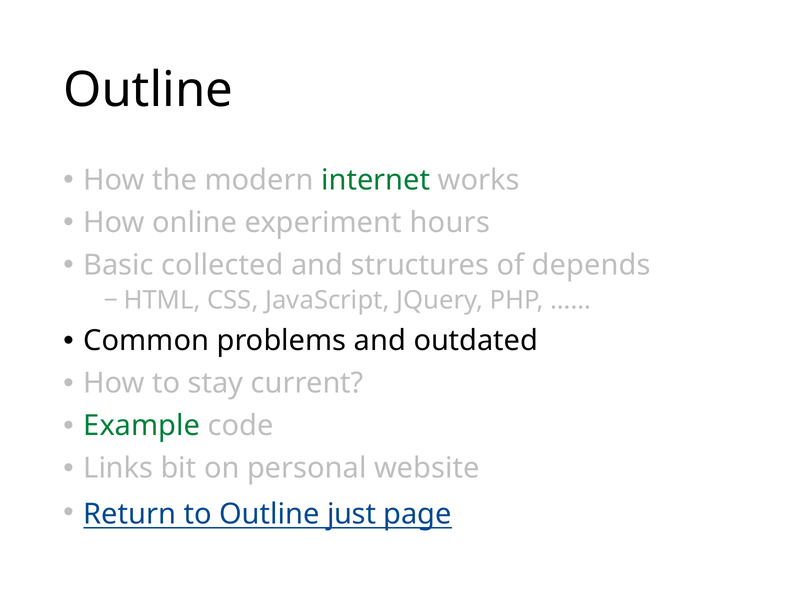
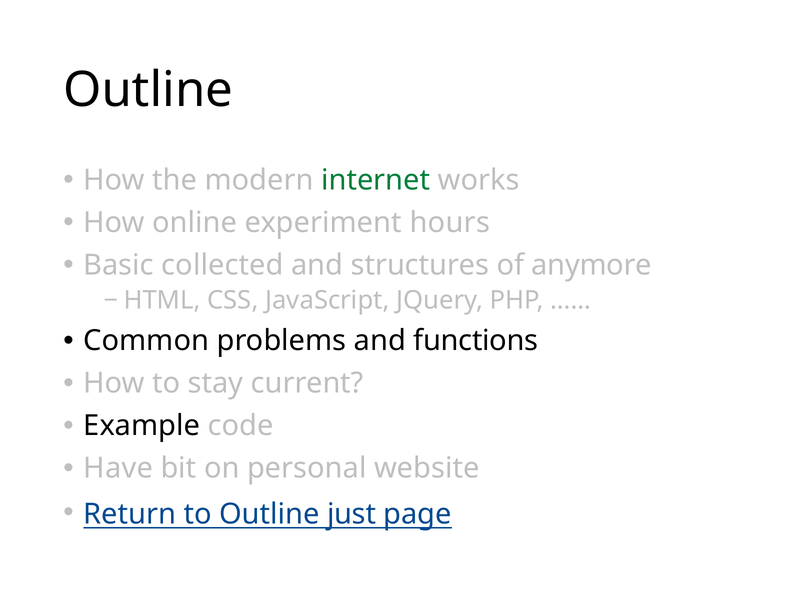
depends: depends -> anymore
outdated: outdated -> functions
Example colour: green -> black
Links: Links -> Have
